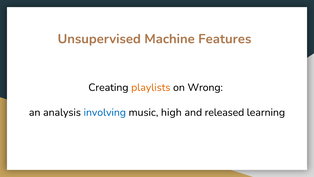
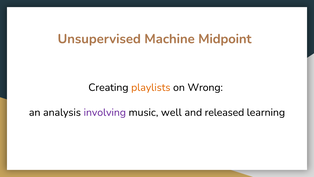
Features: Features -> Midpoint
involving colour: blue -> purple
high: high -> well
